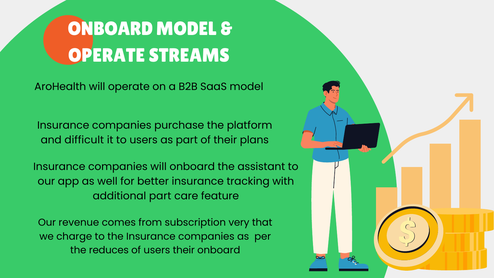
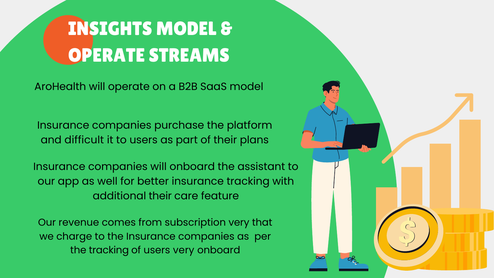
ONBOARD at (110, 29): ONBOARD -> INSIGHTS
additional part: part -> their
the reduces: reduces -> tracking
users their: their -> very
